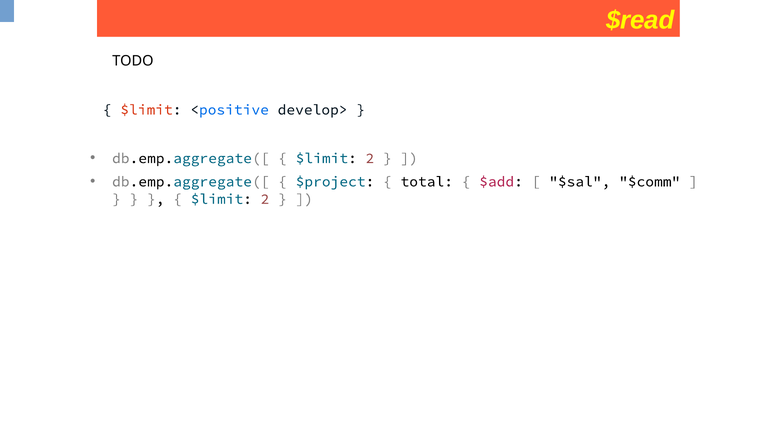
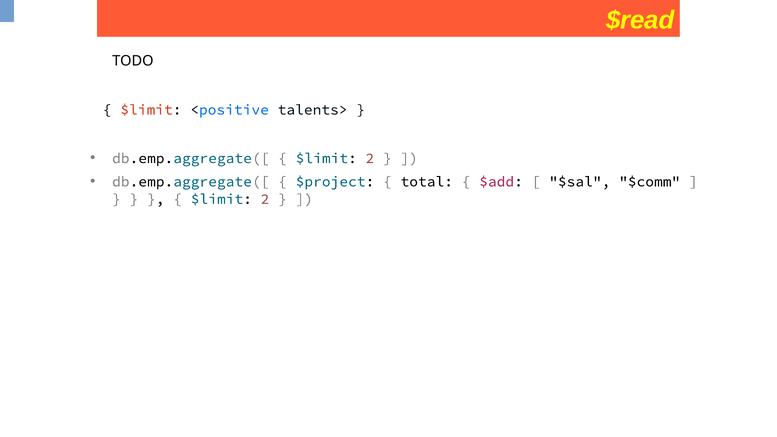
develop>: develop> -> talents>
